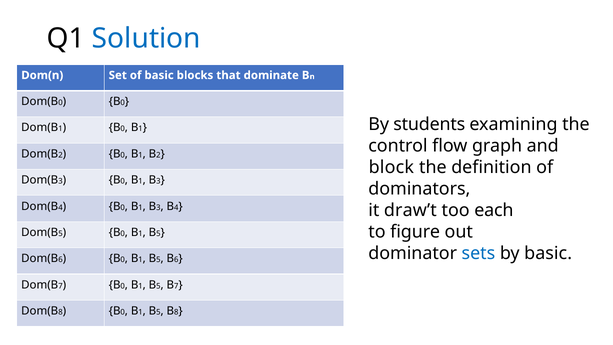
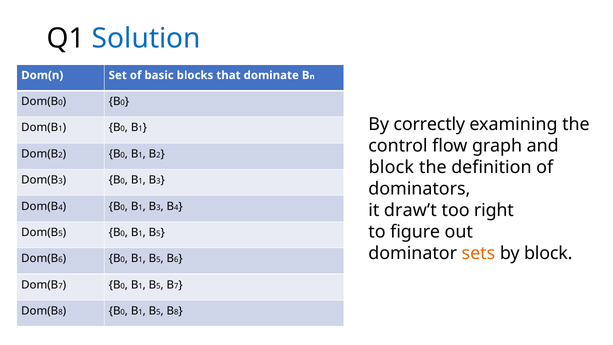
students: students -> correctly
each: each -> right
sets colour: blue -> orange
by basic: basic -> block
